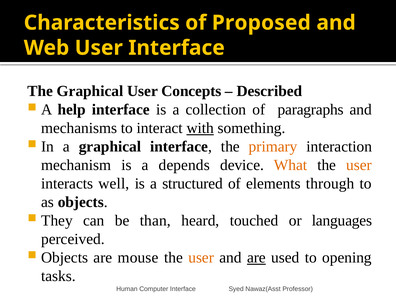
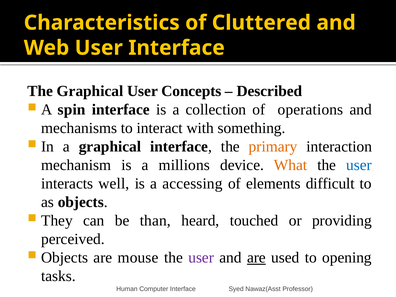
Proposed: Proposed -> Cluttered
help: help -> spin
paragraphs: paragraphs -> operations
with underline: present -> none
depends: depends -> millions
user at (359, 165) colour: orange -> blue
structured: structured -> accessing
through: through -> difficult
languages: languages -> providing
user at (201, 258) colour: orange -> purple
